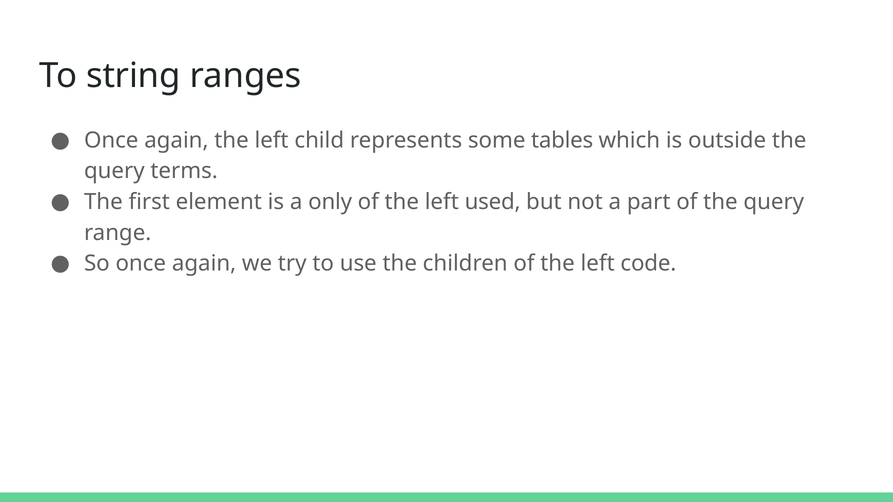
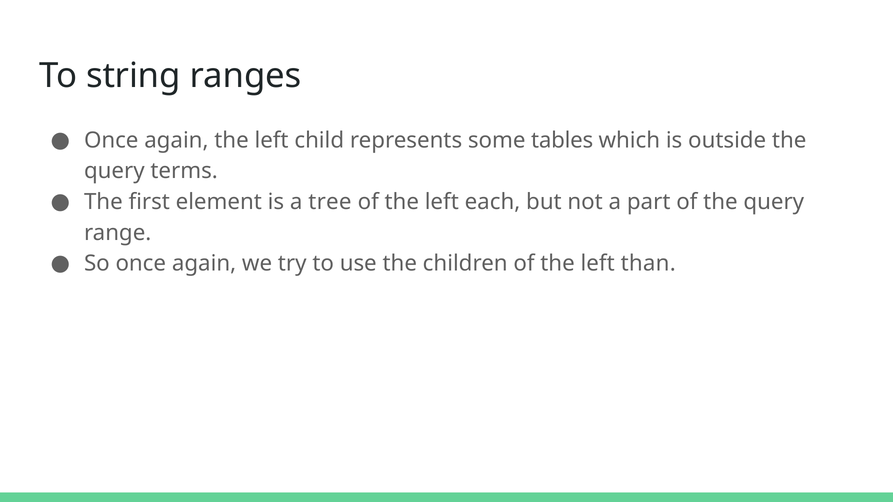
only: only -> tree
used: used -> each
code: code -> than
